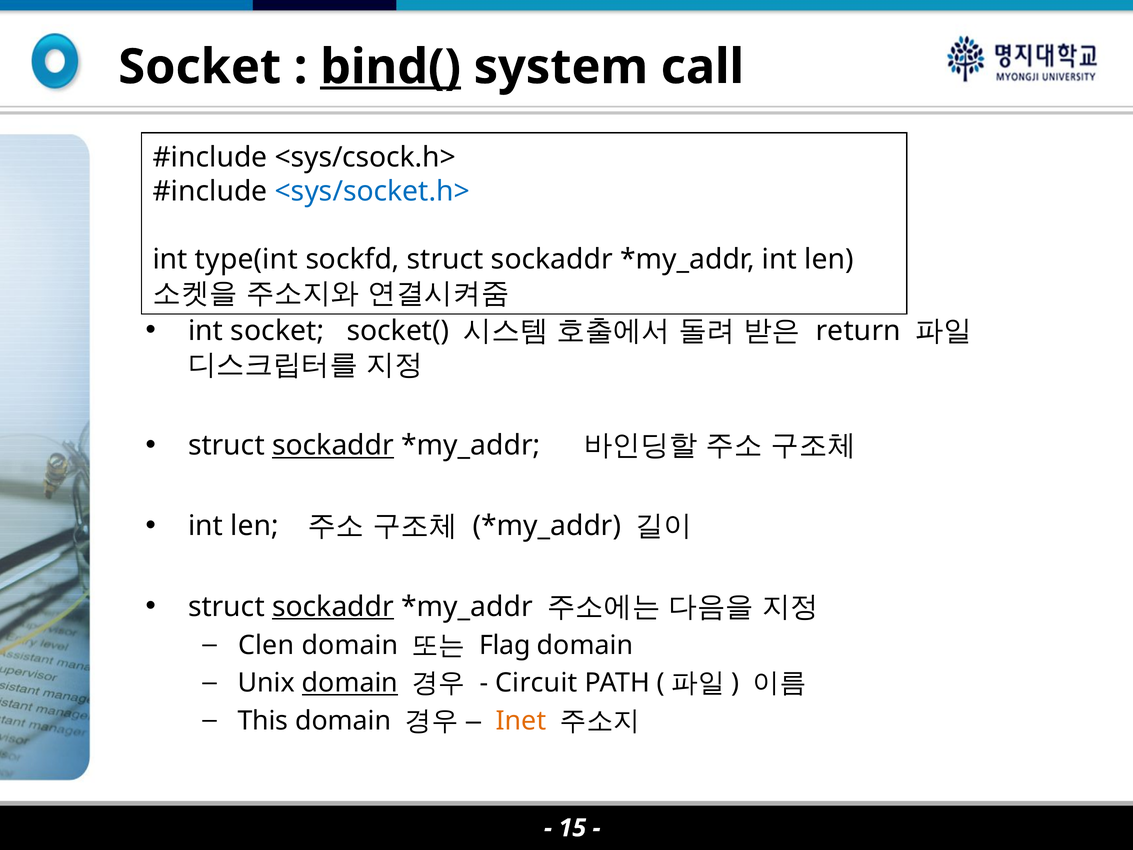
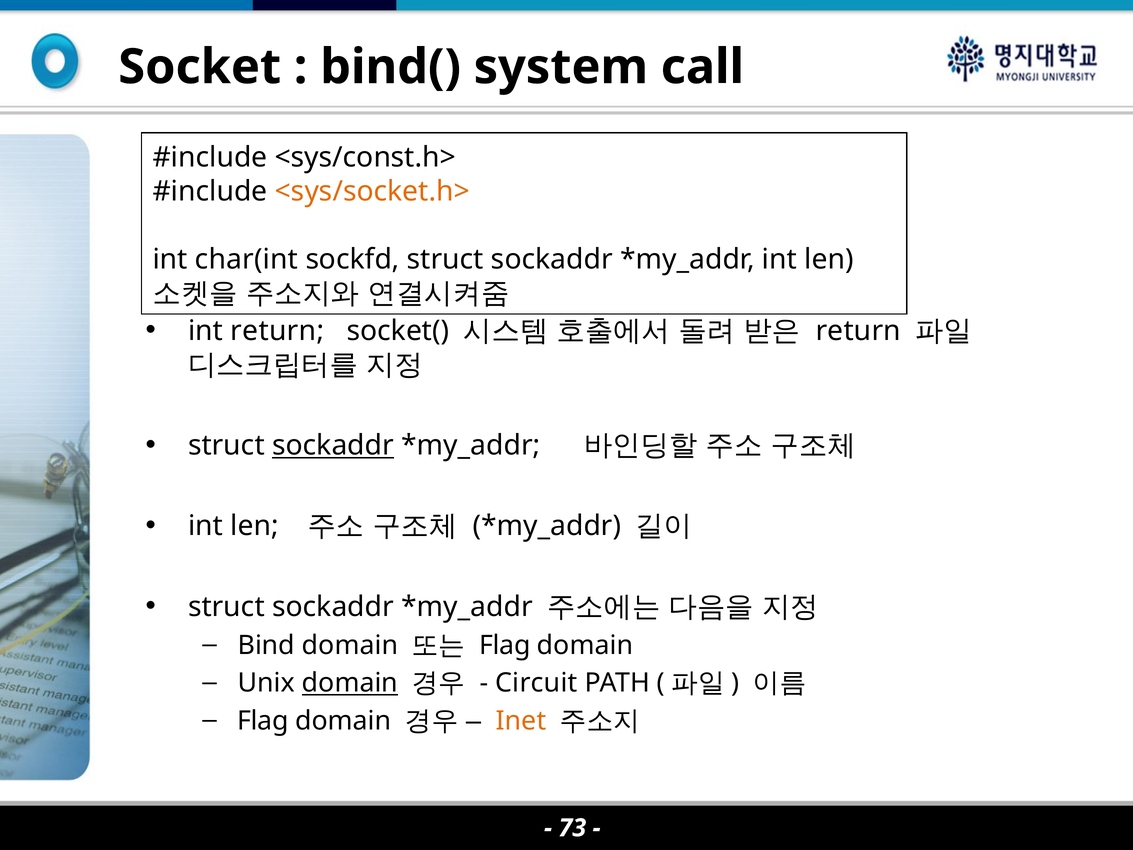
bind( underline: present -> none
<sys/csock.h>: <sys/csock.h> -> <sys/const.h>
<sys/socket.h> colour: blue -> orange
type(int: type(int -> char(int
int socket: socket -> return
sockaddr at (333, 606) underline: present -> none
Clen: Clen -> Bind
This at (263, 721): This -> Flag
15: 15 -> 73
